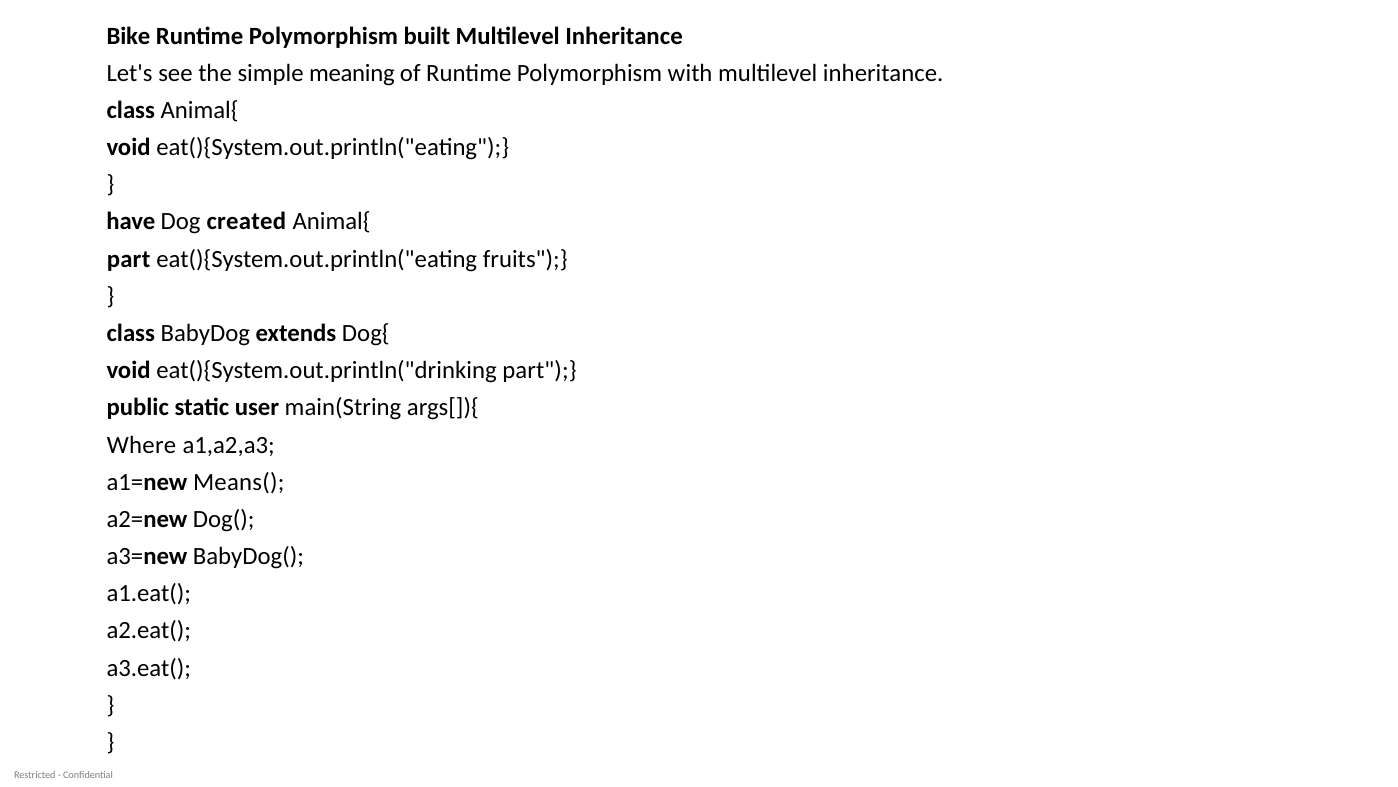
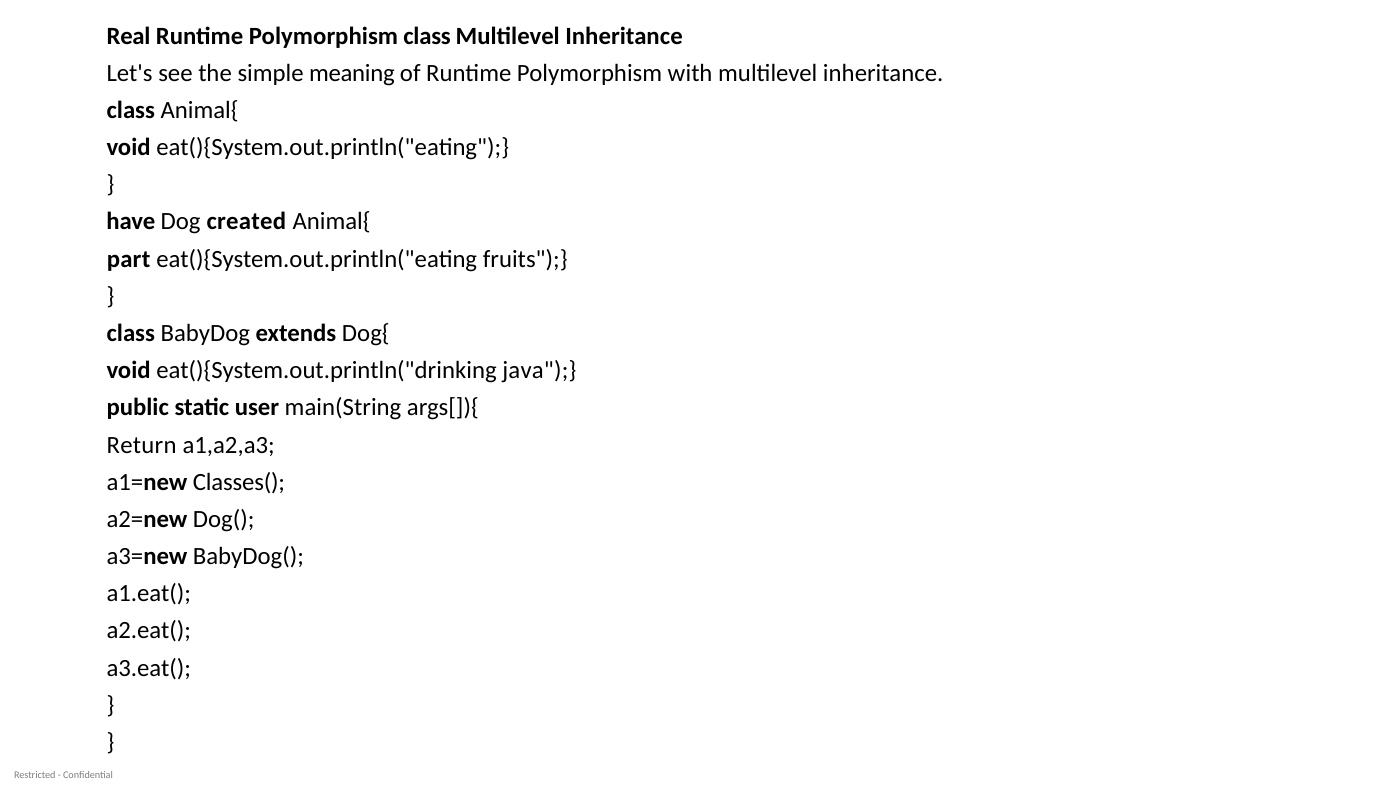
Bike: Bike -> Real
Polymorphism built: built -> class
eat(){System.out.println("drinking part: part -> java
Where: Where -> Return
Means(: Means( -> Classes(
